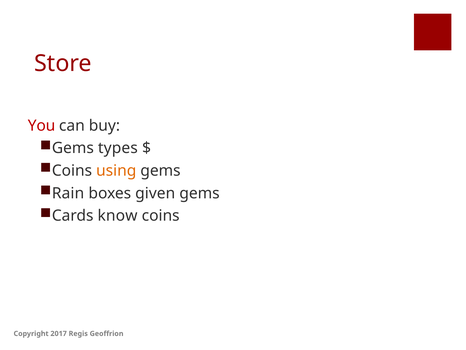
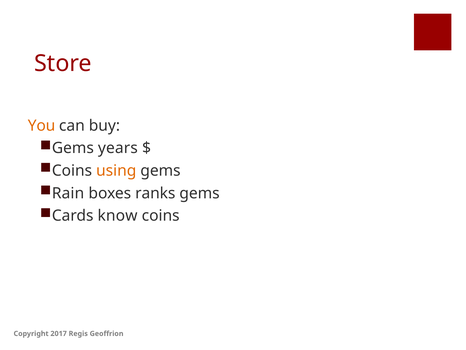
You colour: red -> orange
types: types -> years
given: given -> ranks
